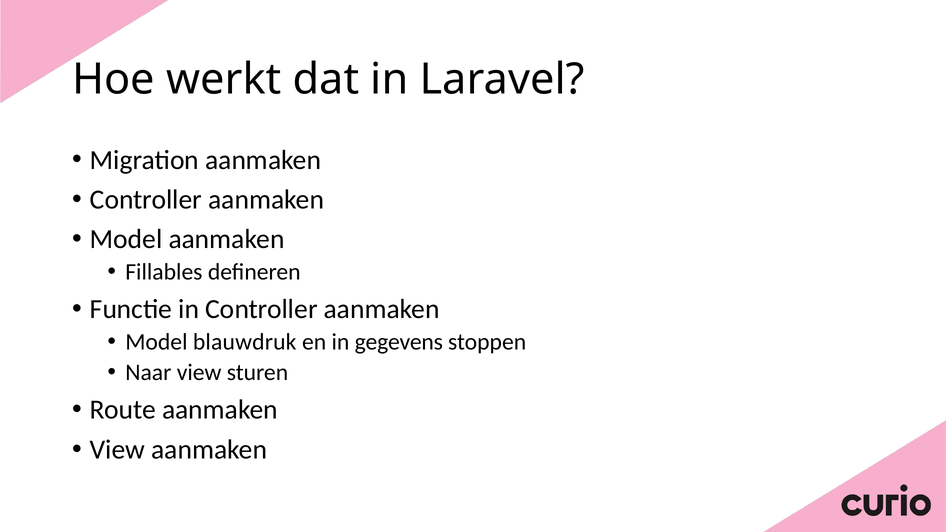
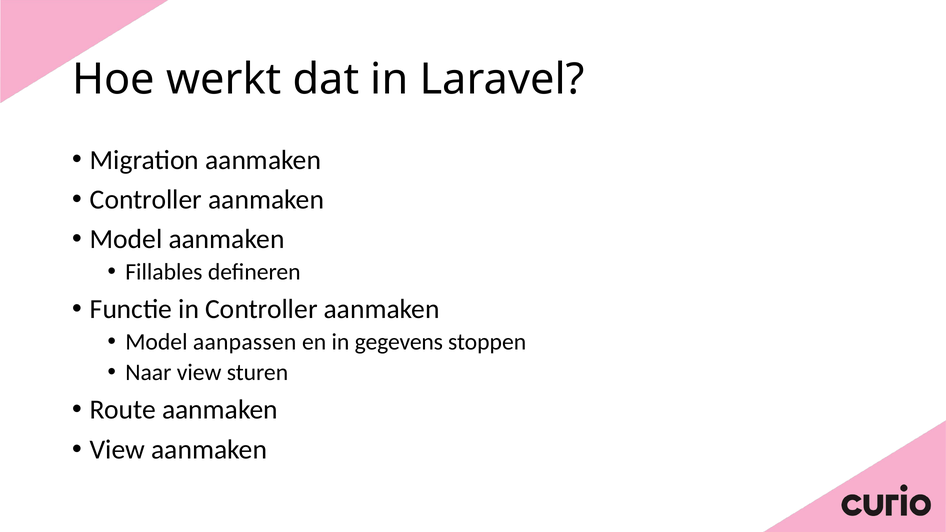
blauwdruk: blauwdruk -> aanpassen
